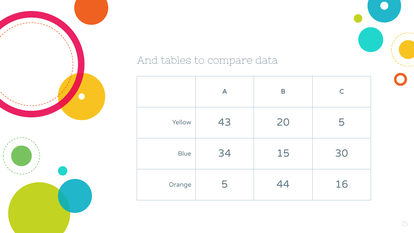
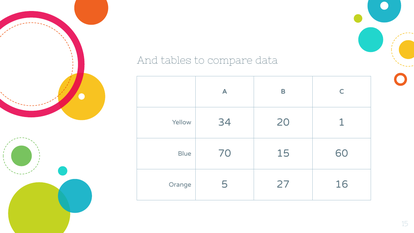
43: 43 -> 34
20 5: 5 -> 1
34: 34 -> 70
30: 30 -> 60
44: 44 -> 27
